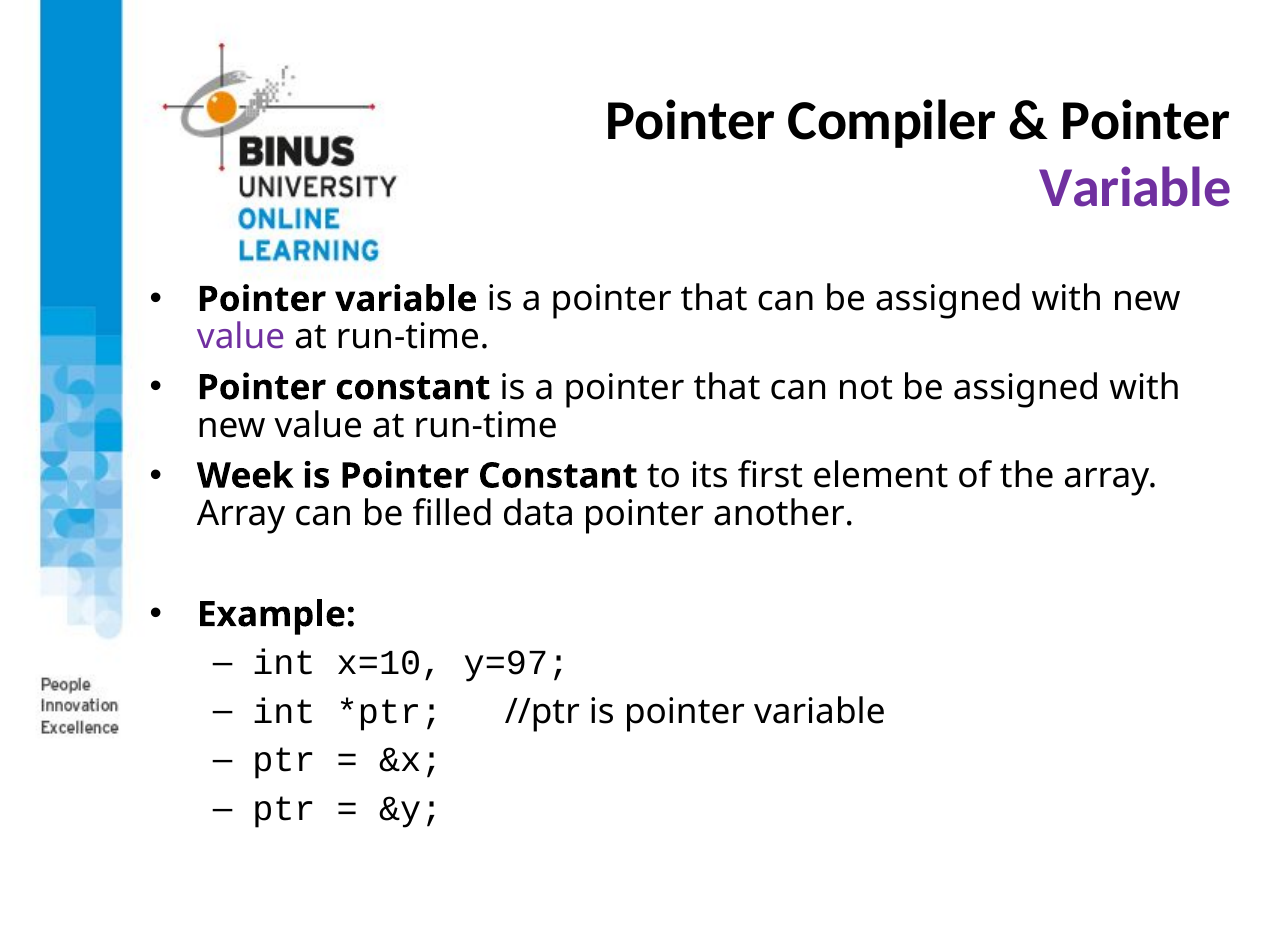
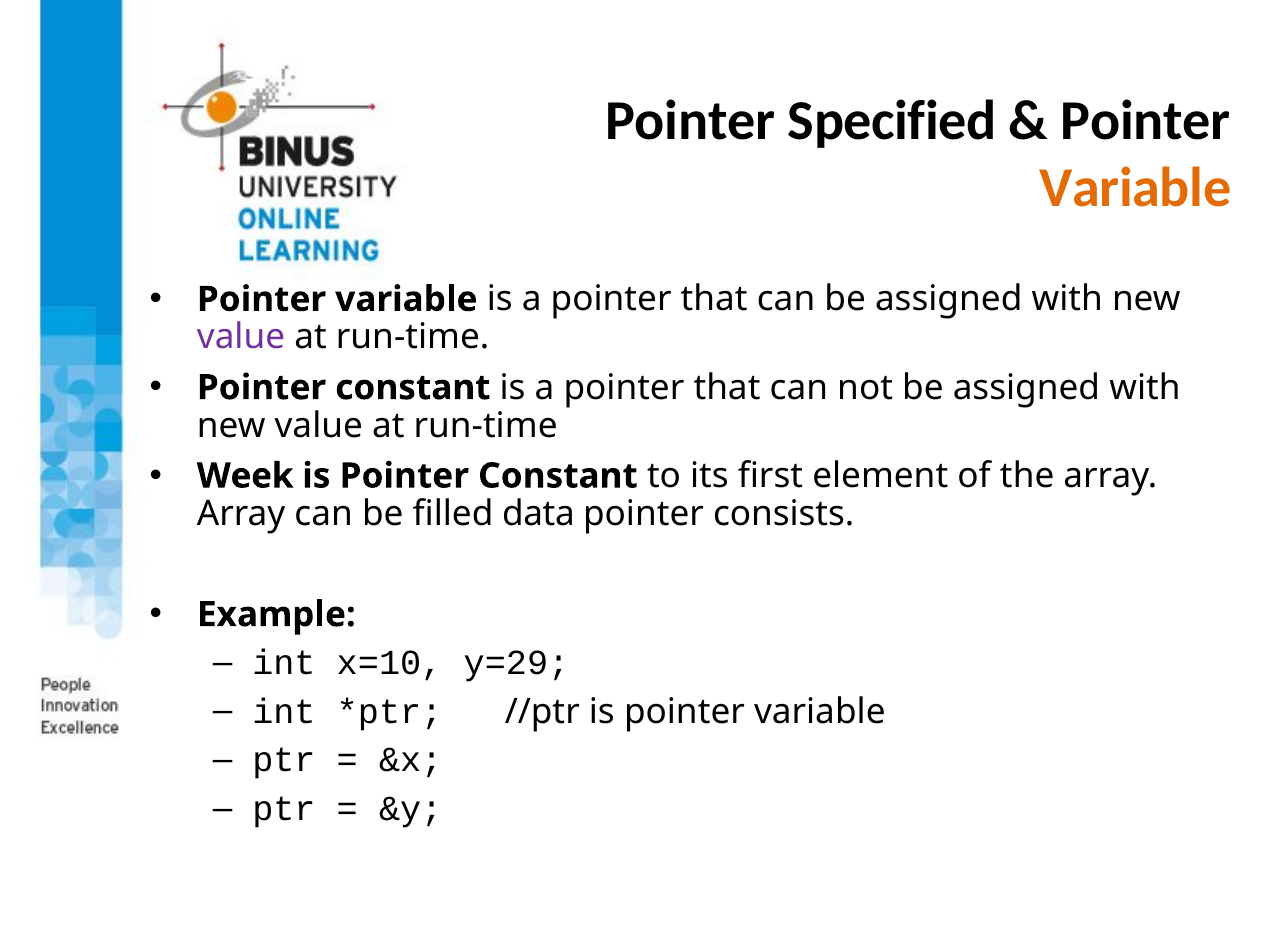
Compiler: Compiler -> Specified
Variable at (1135, 188) colour: purple -> orange
another: another -> consists
y=97: y=97 -> y=29
